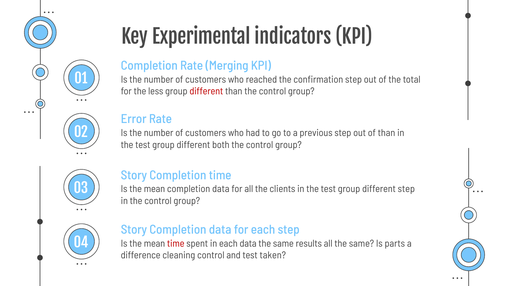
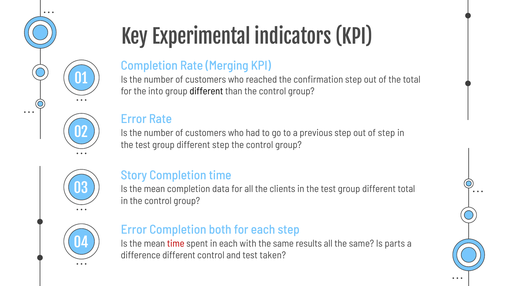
less: less -> into
different at (206, 91) colour: red -> black
of than: than -> step
different both: both -> step
different step: step -> total
Story at (134, 230): Story -> Error
data at (220, 230): data -> both
each data: data -> with
difference cleaning: cleaning -> different
